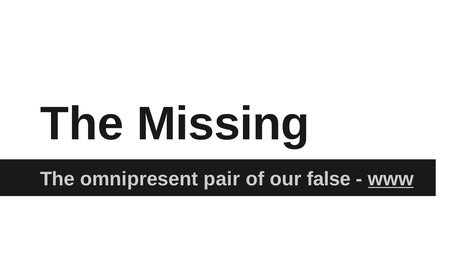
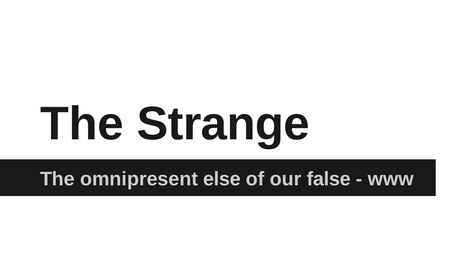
Missing: Missing -> Strange
pair: pair -> else
www underline: present -> none
